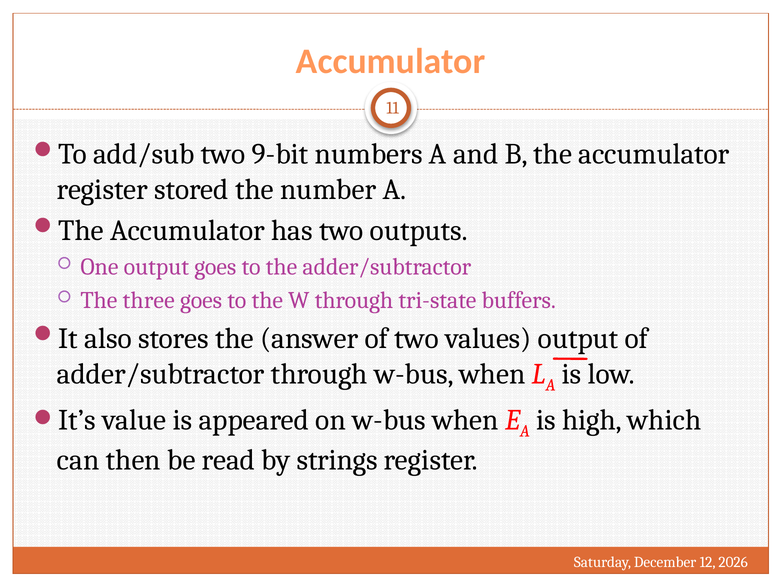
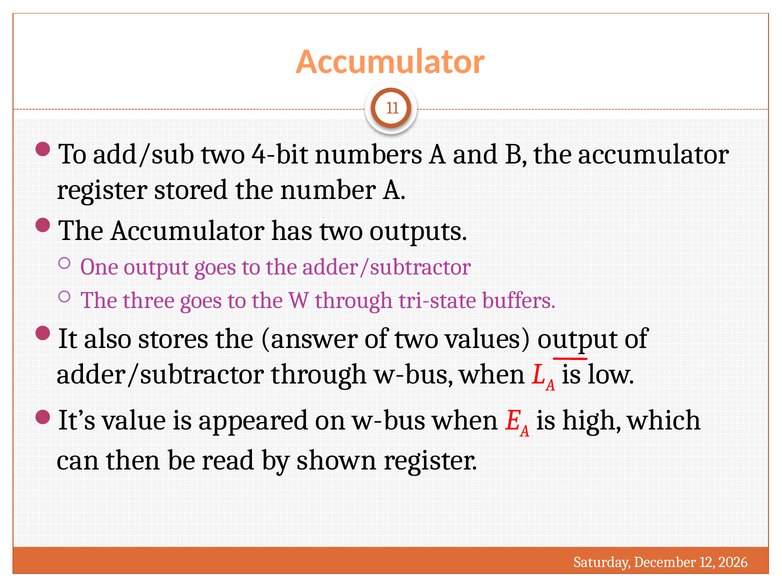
9-bit: 9-bit -> 4-bit
strings: strings -> shown
